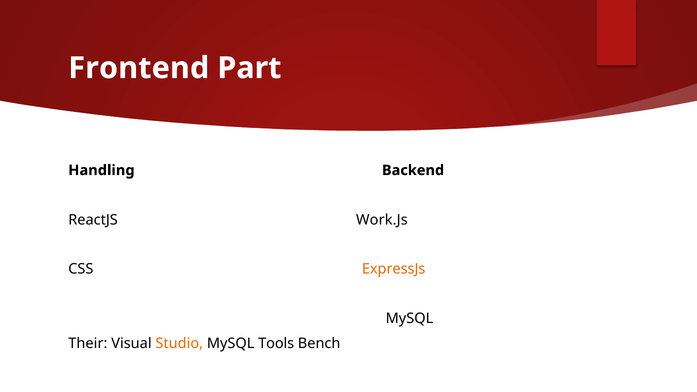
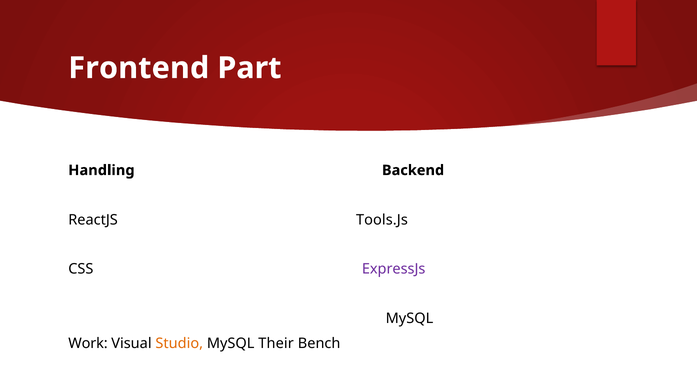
Work.Js: Work.Js -> Tools.Js
ExpressJs colour: orange -> purple
Their: Their -> Work
Tools: Tools -> Their
